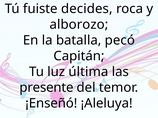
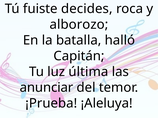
pecó: pecó -> halló
presente: presente -> anunciar
¡Enseñó: ¡Enseñó -> ¡Prueba
